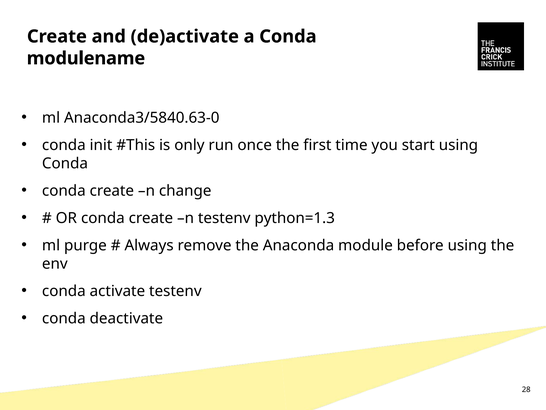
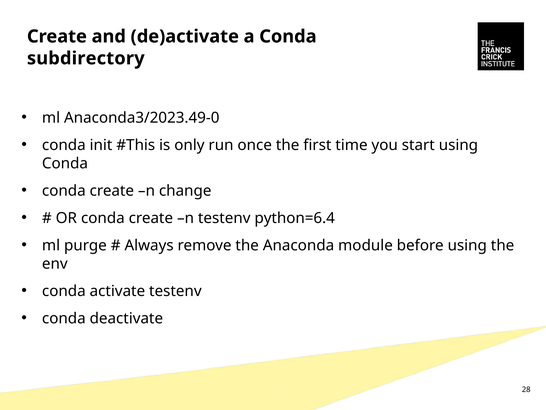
modulename: modulename -> subdirectory
Anaconda3/5840.63-0: Anaconda3/5840.63-0 -> Anaconda3/2023.49-0
python=1.3: python=1.3 -> python=6.4
